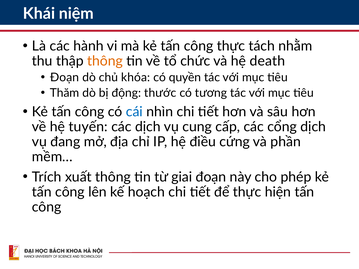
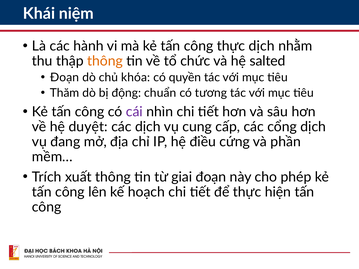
thực tách: tách -> dịch
death: death -> salted
thước: thước -> chuẩn
cái colour: blue -> purple
tuyến: tuyến -> duyệt
